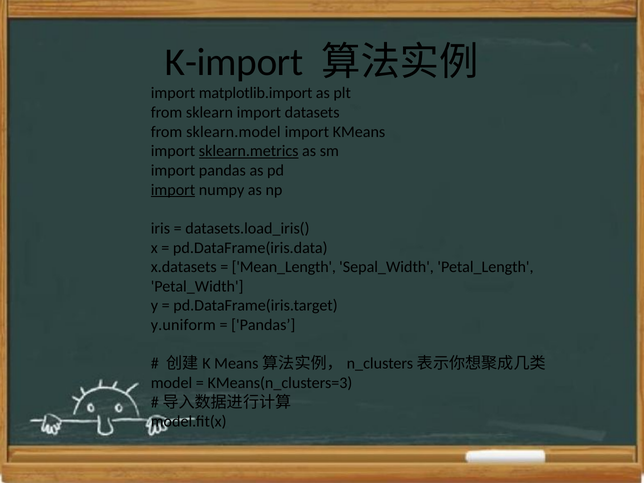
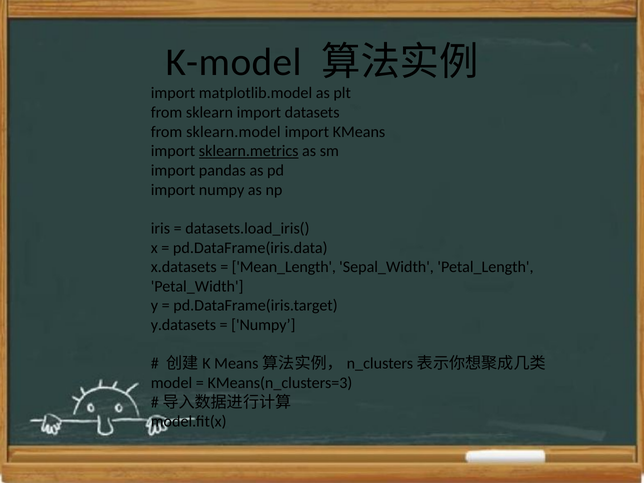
K-import: K-import -> K-model
matplotlib.import: matplotlib.import -> matplotlib.model
import at (173, 190) underline: present -> none
y.uniform: y.uniform -> y.datasets
Pandas at (263, 325): Pandas -> Numpy
